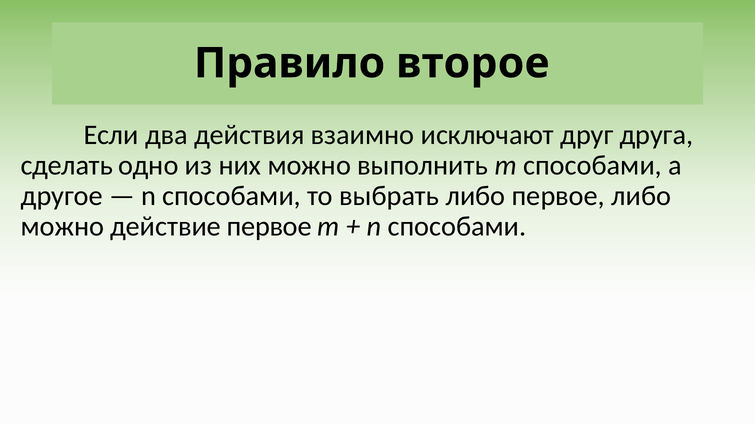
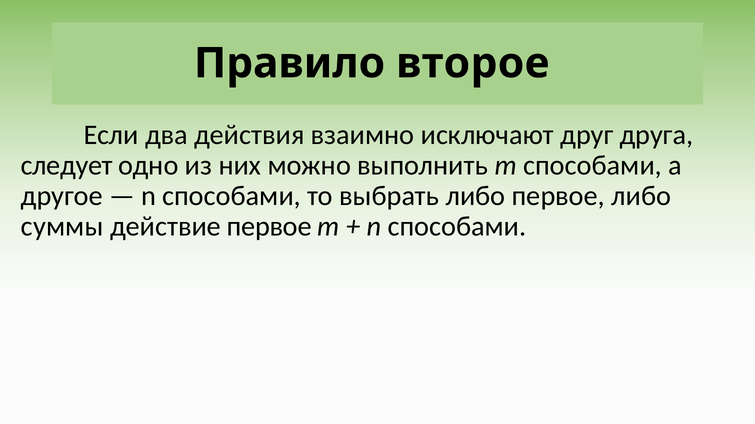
сделать: сделать -> следует
можно at (62, 227): можно -> суммы
